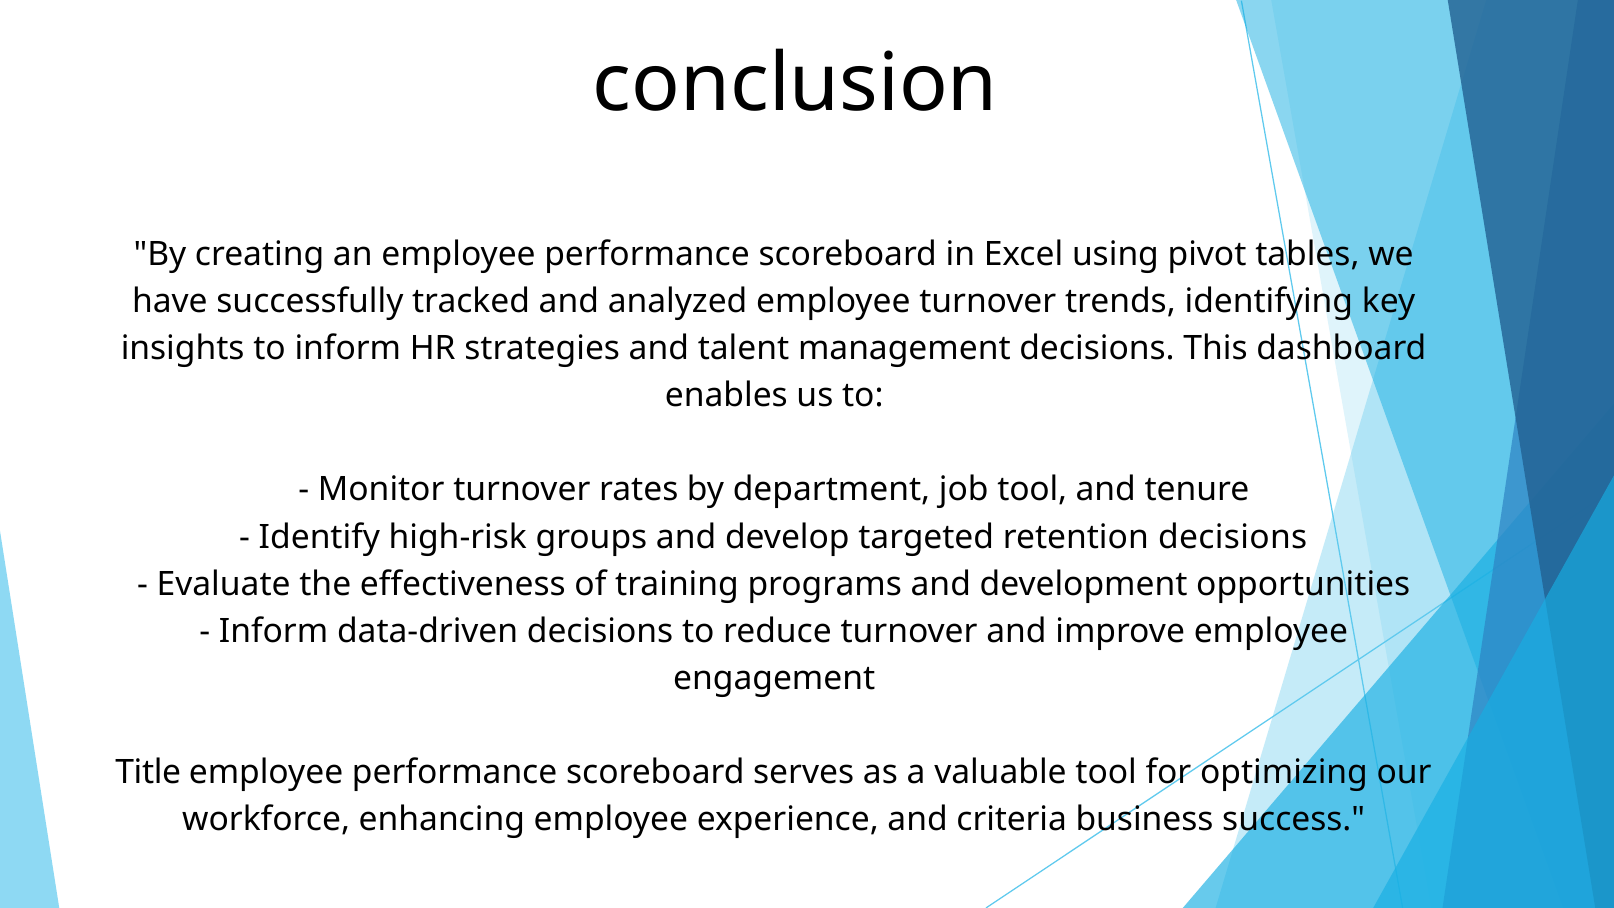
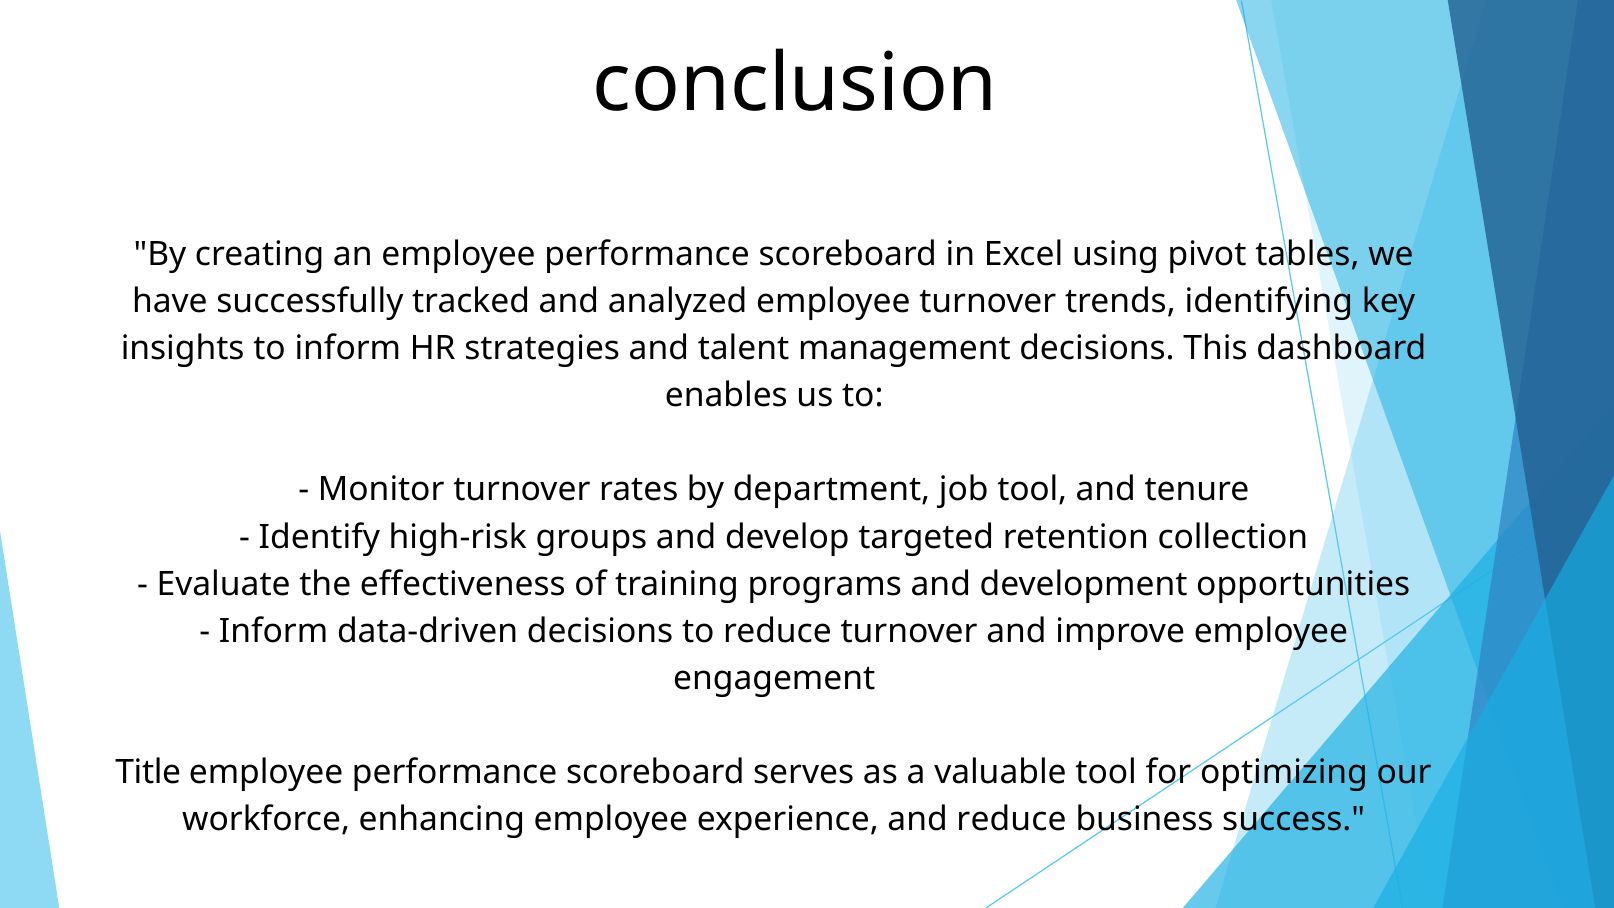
retention decisions: decisions -> collection
and criteria: criteria -> reduce
